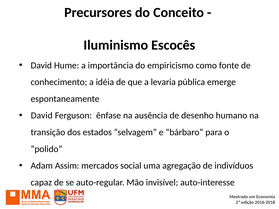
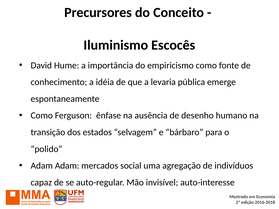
David at (42, 116): David -> Como
Adam Assim: Assim -> Adam
